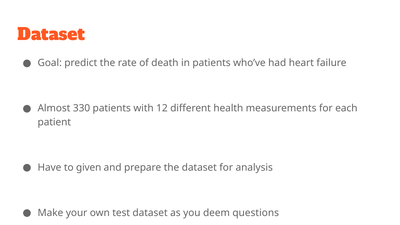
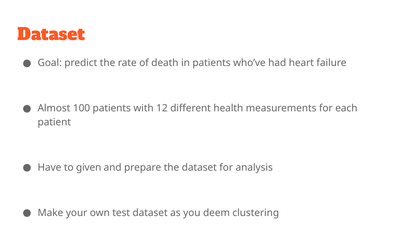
330: 330 -> 100
questions: questions -> clustering
